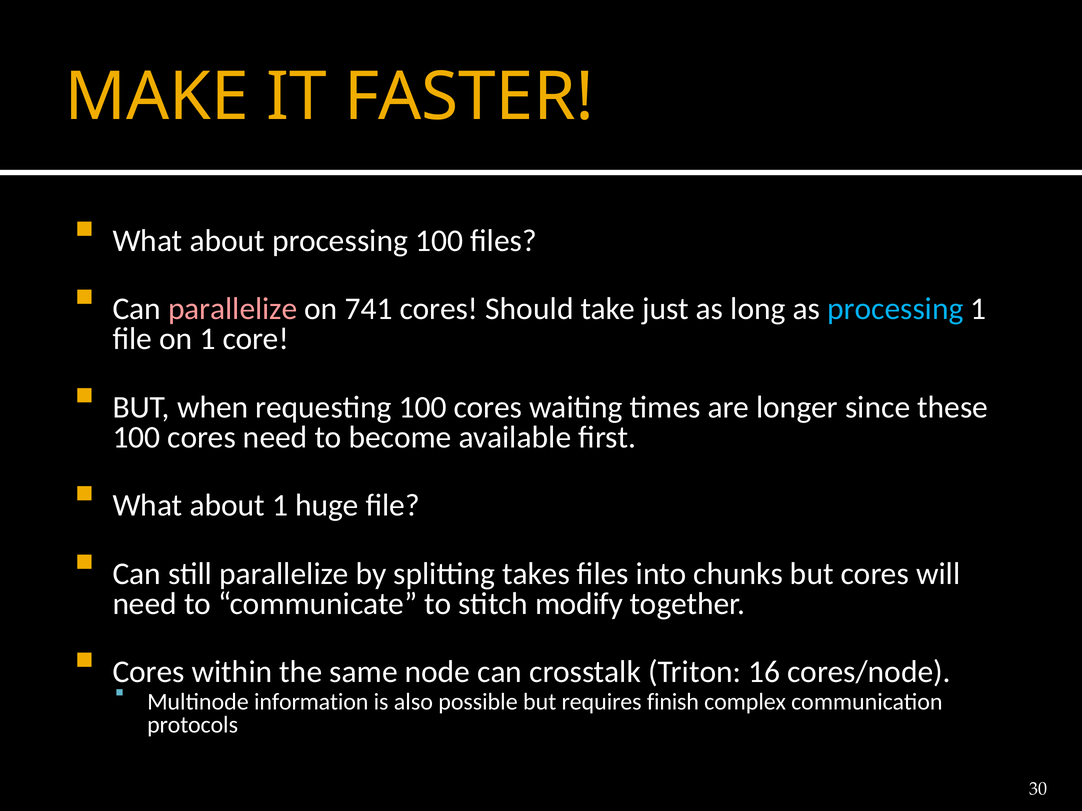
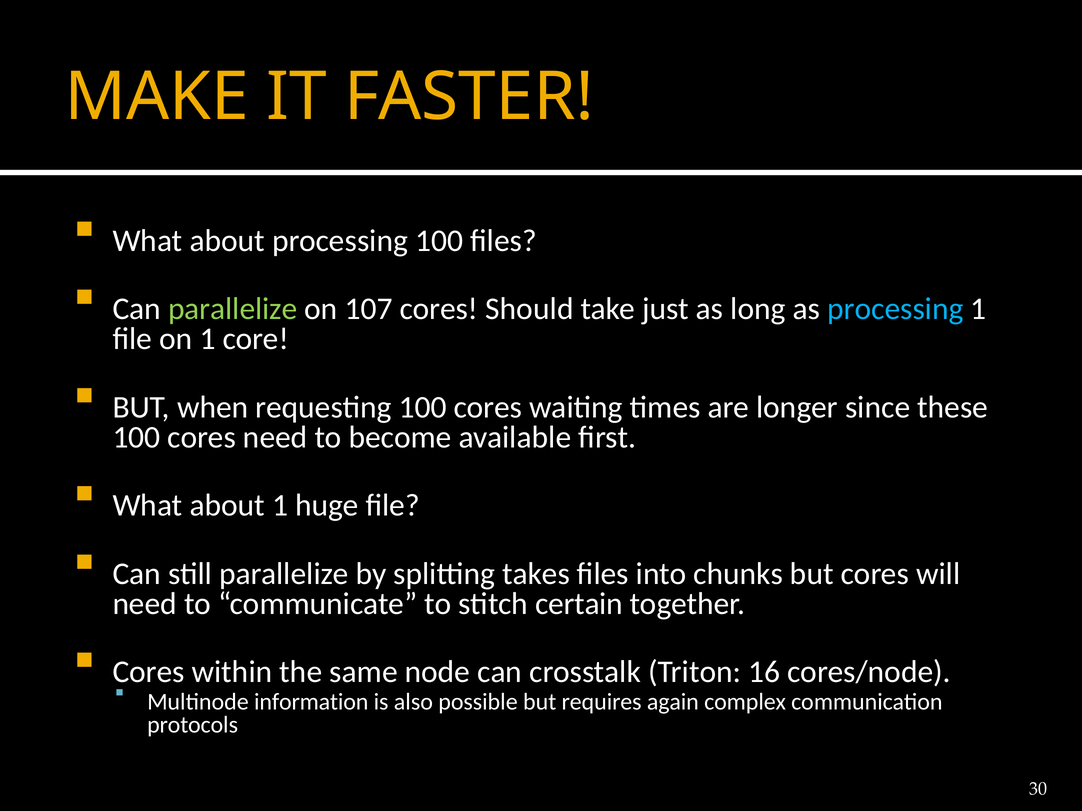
parallelize at (233, 309) colour: pink -> light green
741: 741 -> 107
modify: modify -> certain
finish: finish -> again
